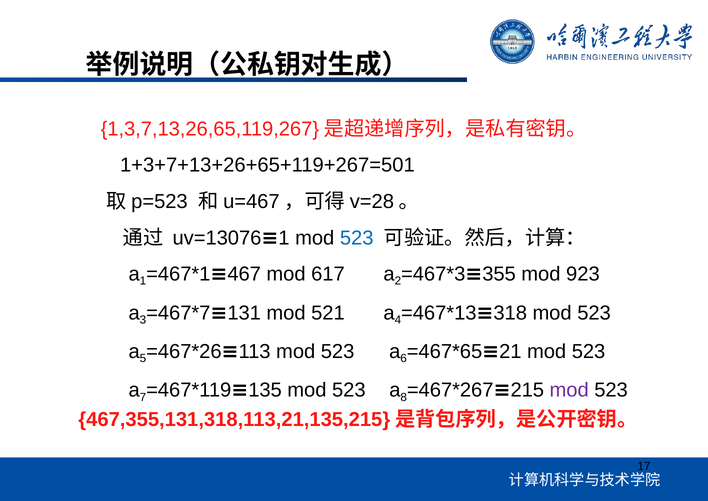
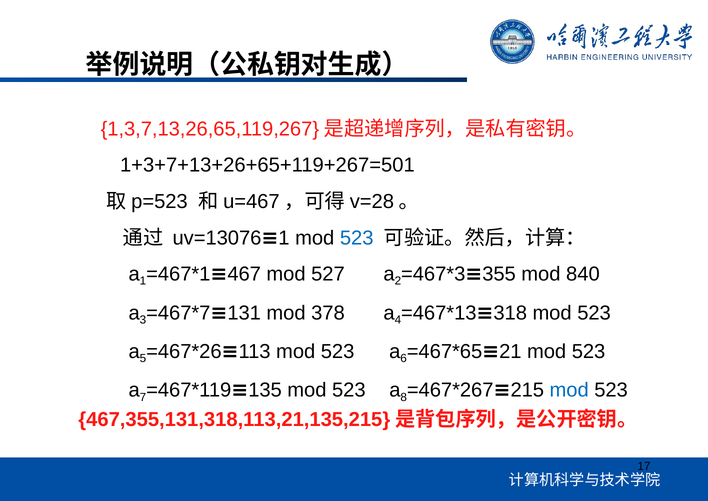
617: 617 -> 527
923: 923 -> 840
521: 521 -> 378
mod at (569, 390) colour: purple -> blue
